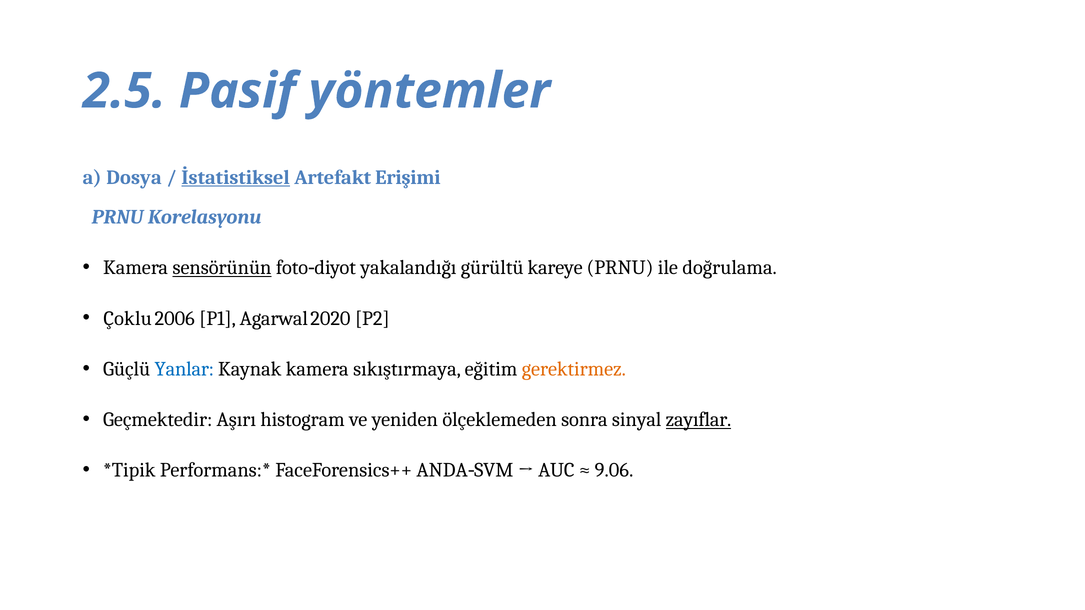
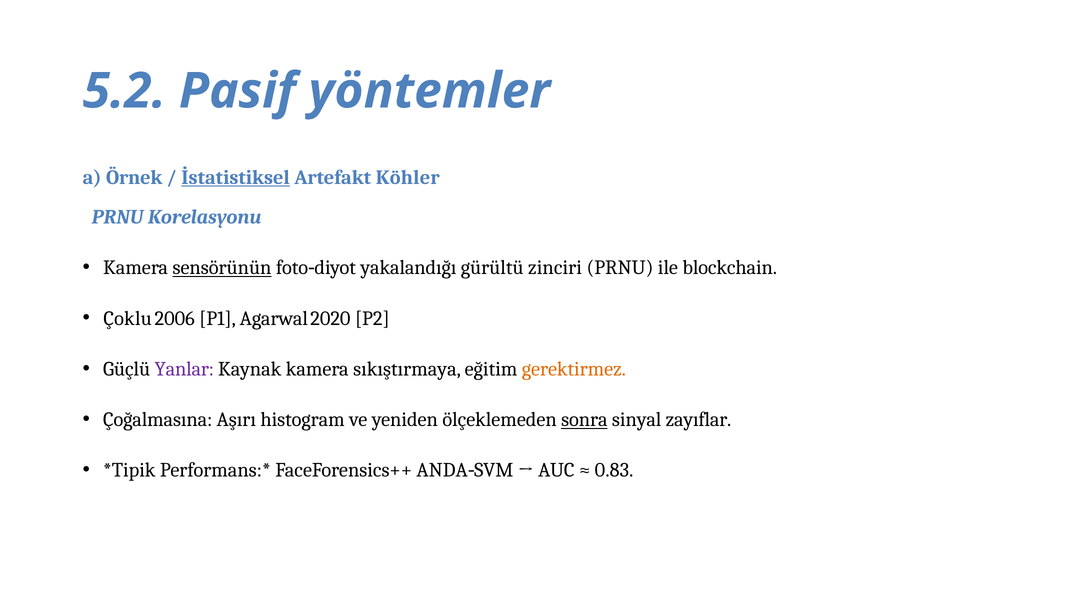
2.5: 2.5 -> 5.2
Dosya: Dosya -> Örnek
Erişimi: Erişimi -> Köhler
kareye: kareye -> zinciri
doğrulama: doğrulama -> blockchain
Yanlar colour: blue -> purple
Geçmektedir: Geçmektedir -> Çoğalmasına
sonra underline: none -> present
zayıflar underline: present -> none
9.06: 9.06 -> 0.83
